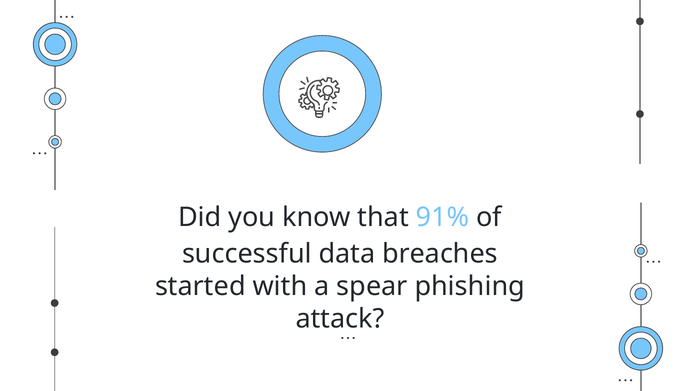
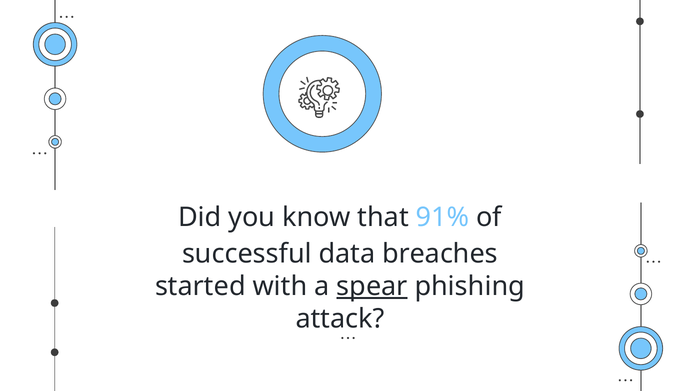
spear underline: none -> present
